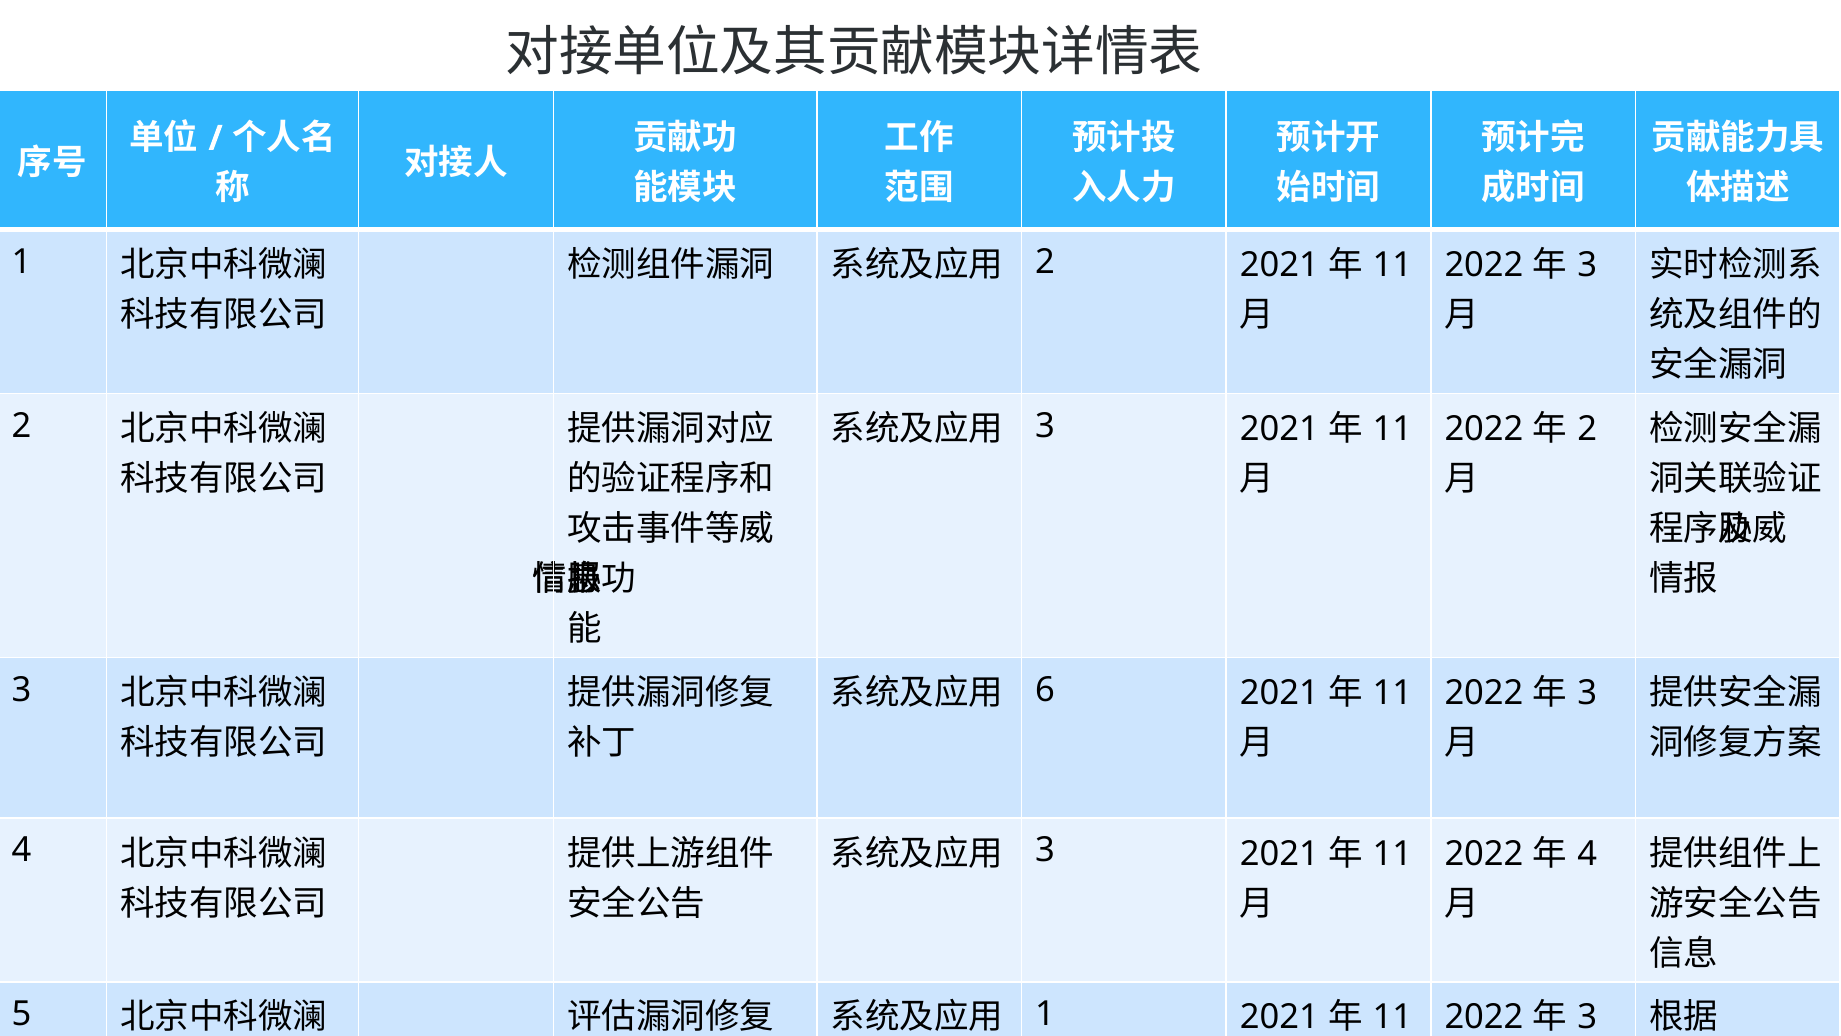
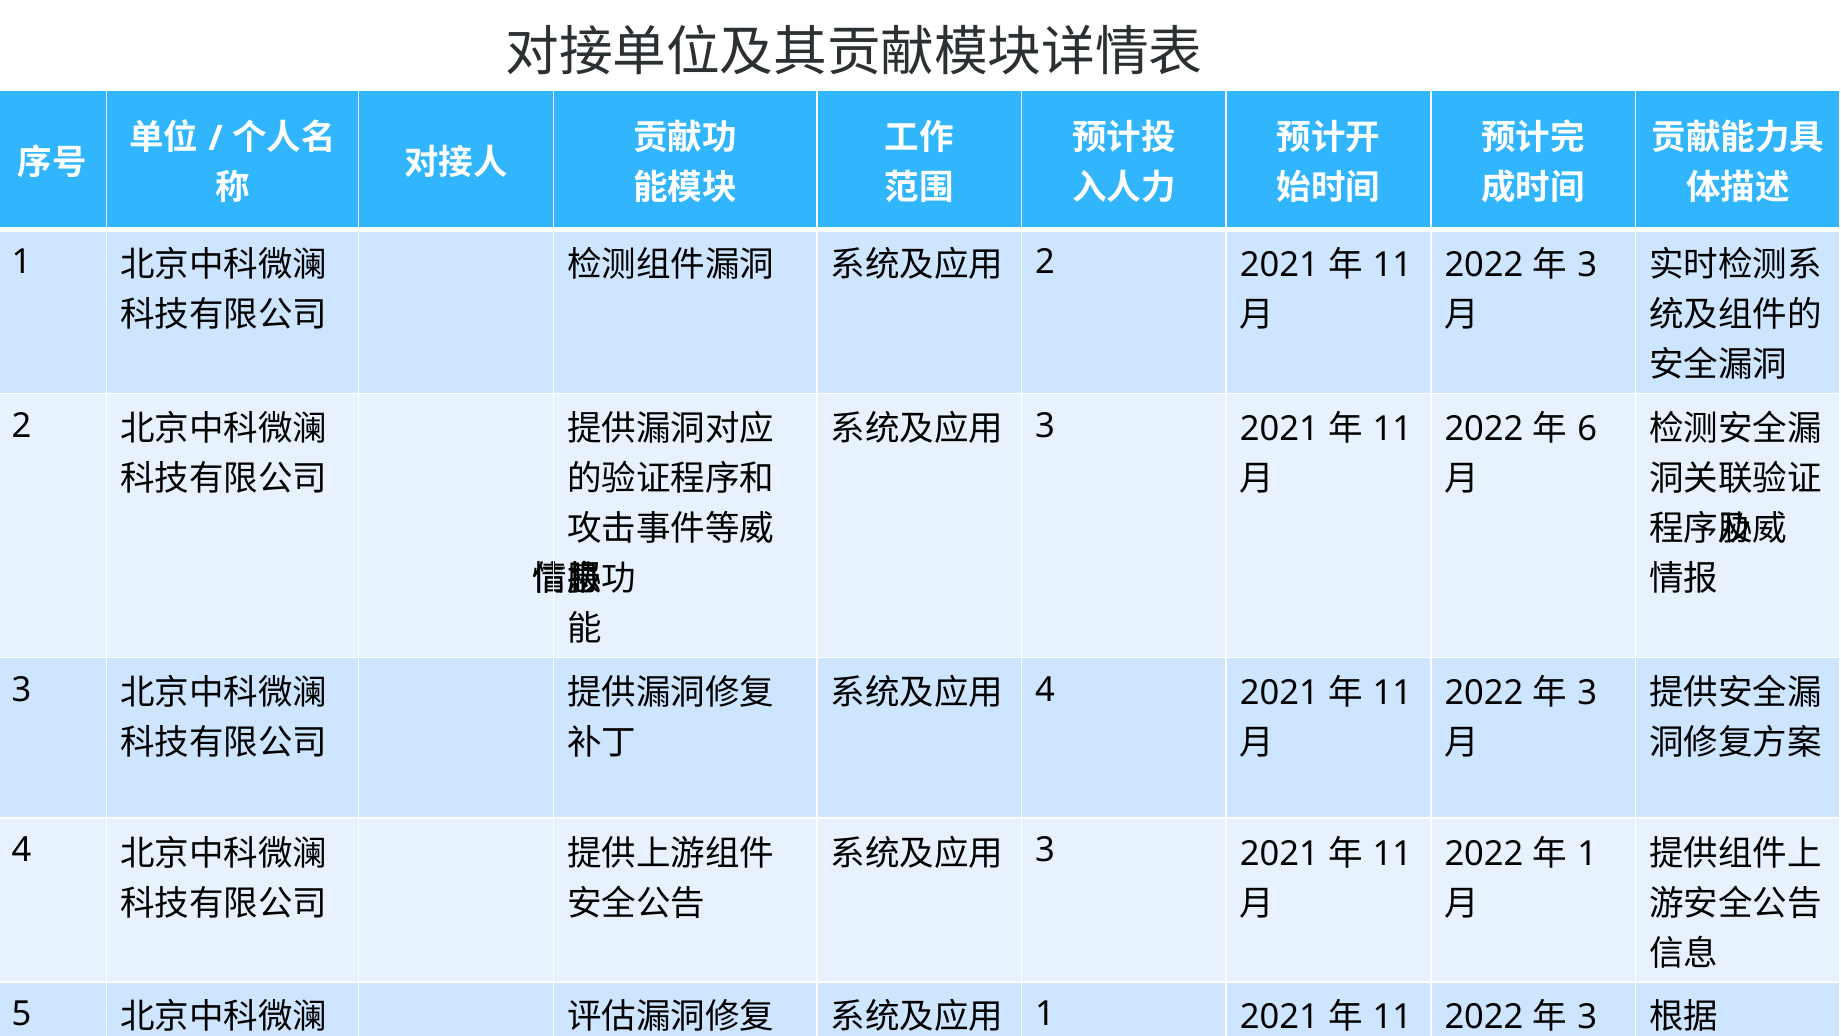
2 at (1587, 429): 2 -> 6
6 at (1045, 689): 6 -> 4
4 at (1587, 853): 4 -> 1
